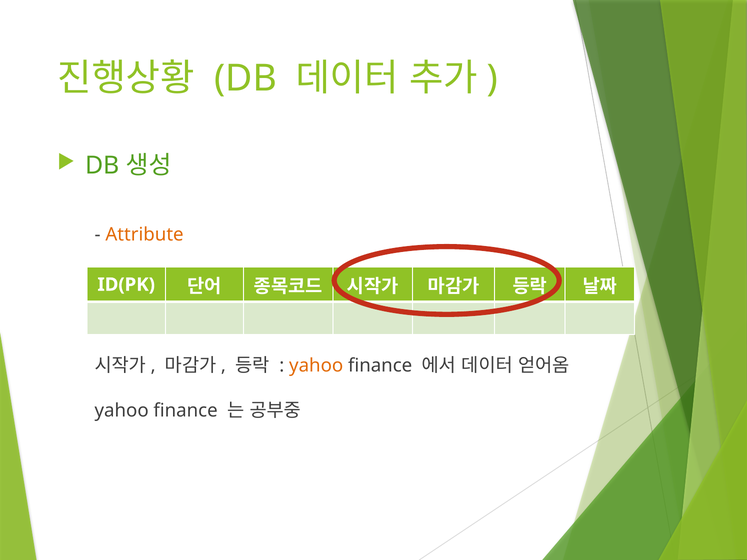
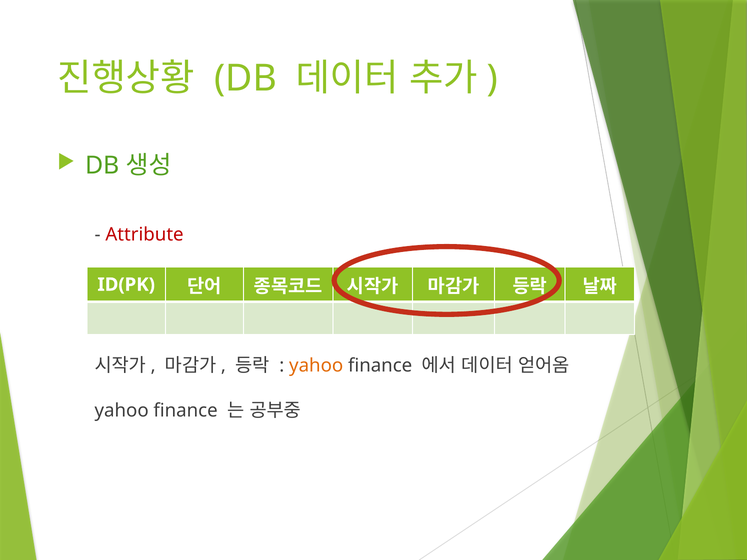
Attribute colour: orange -> red
